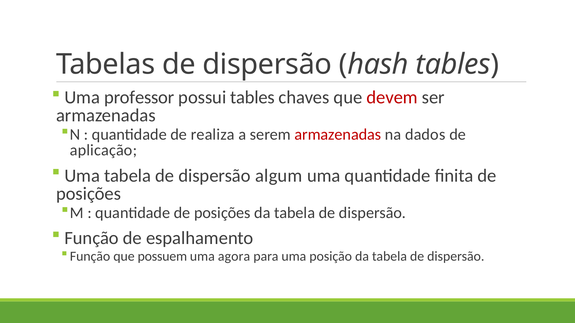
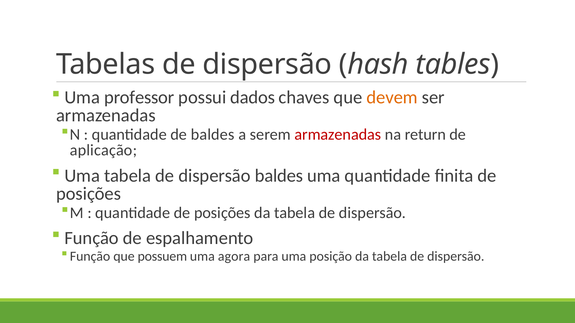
possui tables: tables -> dados
devem colour: red -> orange
de realiza: realiza -> baldes
dados: dados -> return
dispersão algum: algum -> baldes
